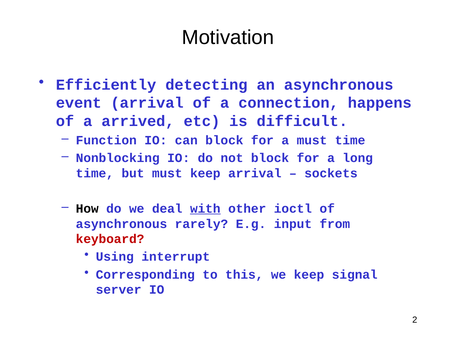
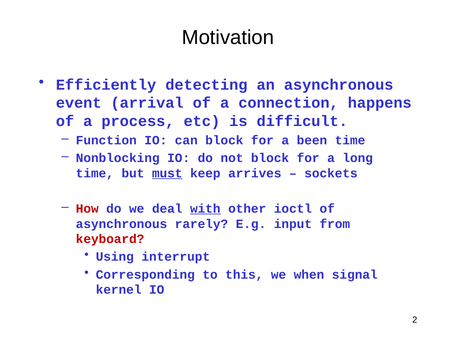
arrived: arrived -> process
a must: must -> been
must at (167, 173) underline: none -> present
keep arrival: arrival -> arrives
How colour: black -> red
we keep: keep -> when
server: server -> kernel
